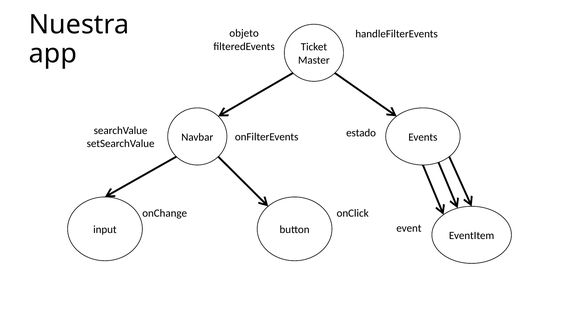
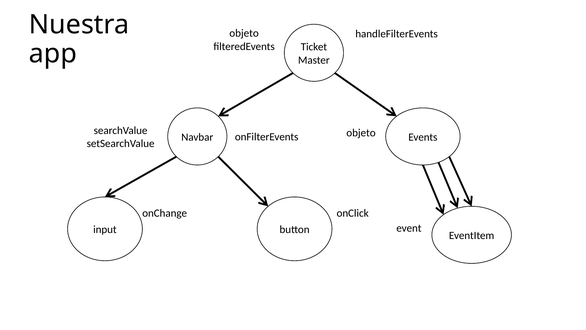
estado at (361, 133): estado -> objeto
